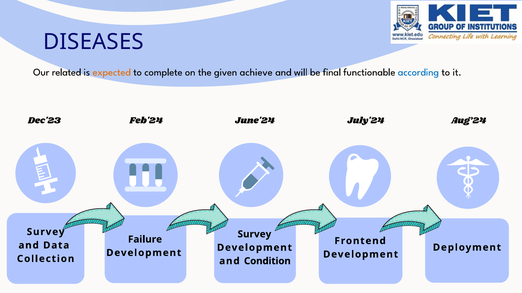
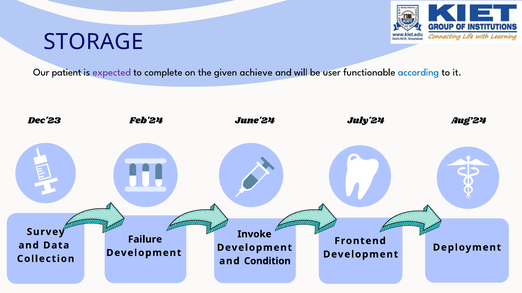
DISEASES: DISEASES -> STORAGE
related: related -> patient
expected colour: orange -> purple
final: final -> user
Survey at (254, 235): Survey -> Invoke
